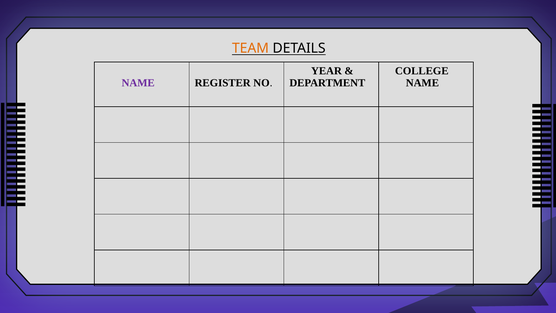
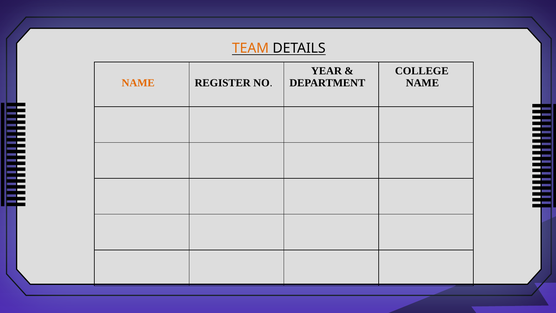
NAME at (138, 83) colour: purple -> orange
